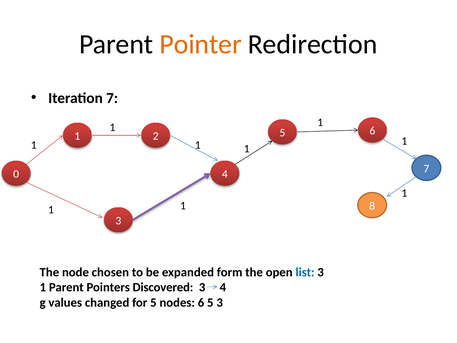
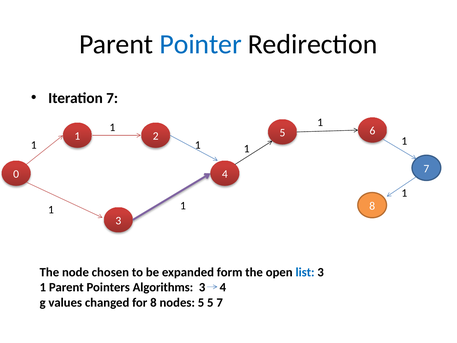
Pointer colour: orange -> blue
Discovered: Discovered -> Algorithms
for 5: 5 -> 8
nodes 6: 6 -> 5
5 3: 3 -> 7
